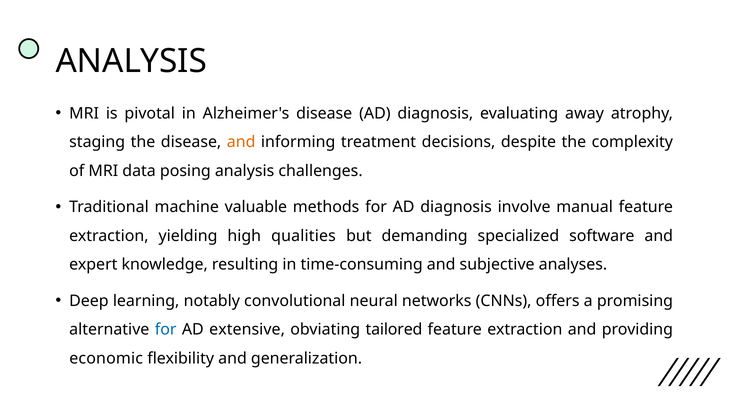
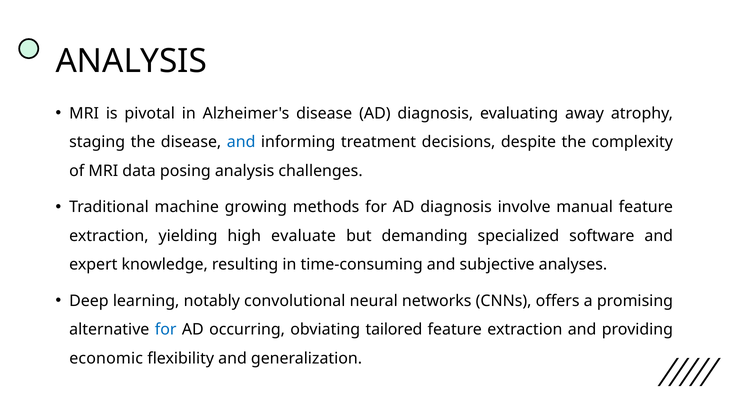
and at (241, 142) colour: orange -> blue
valuable: valuable -> growing
qualities: qualities -> evaluate
extensive: extensive -> occurring
